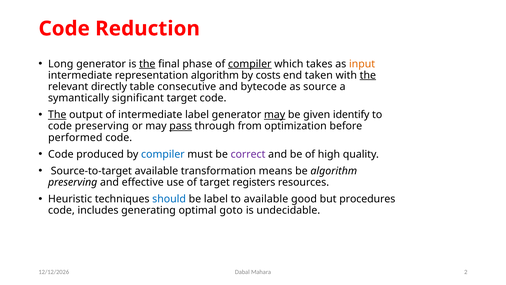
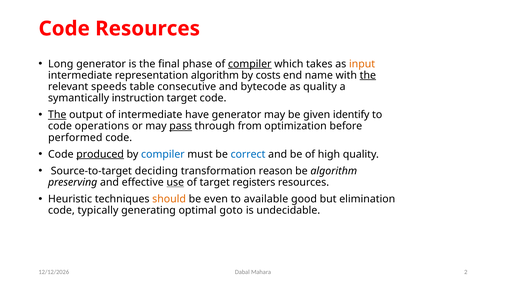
Code Reduction: Reduction -> Resources
the at (147, 64) underline: present -> none
taken: taken -> name
directly: directly -> speeds
as source: source -> quality
significant: significant -> instruction
intermediate label: label -> have
may at (275, 115) underline: present -> none
code preserving: preserving -> operations
produced underline: none -> present
correct colour: purple -> blue
Source-to-target available: available -> deciding
means: means -> reason
use underline: none -> present
should colour: blue -> orange
be label: label -> even
procedures: procedures -> elimination
includes: includes -> typically
